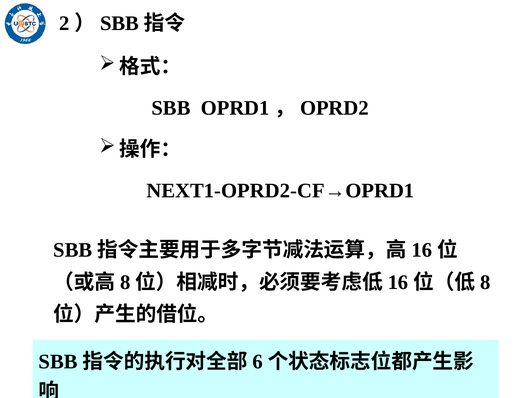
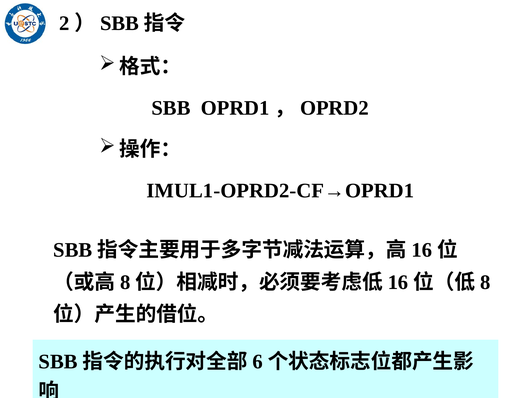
NEXT1-OPRD2-CF→OPRD1: NEXT1-OPRD2-CF→OPRD1 -> IMUL1-OPRD2-CF→OPRD1
